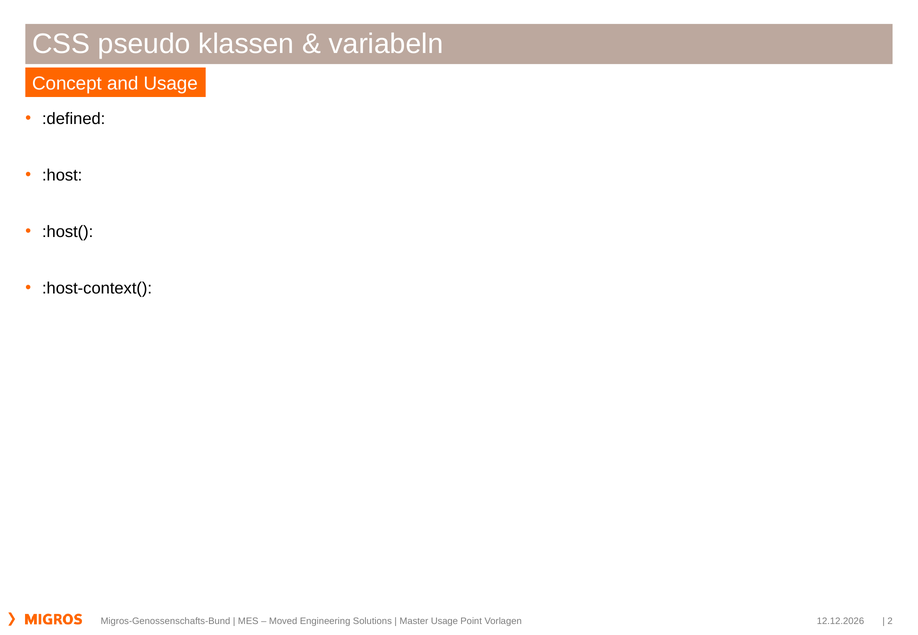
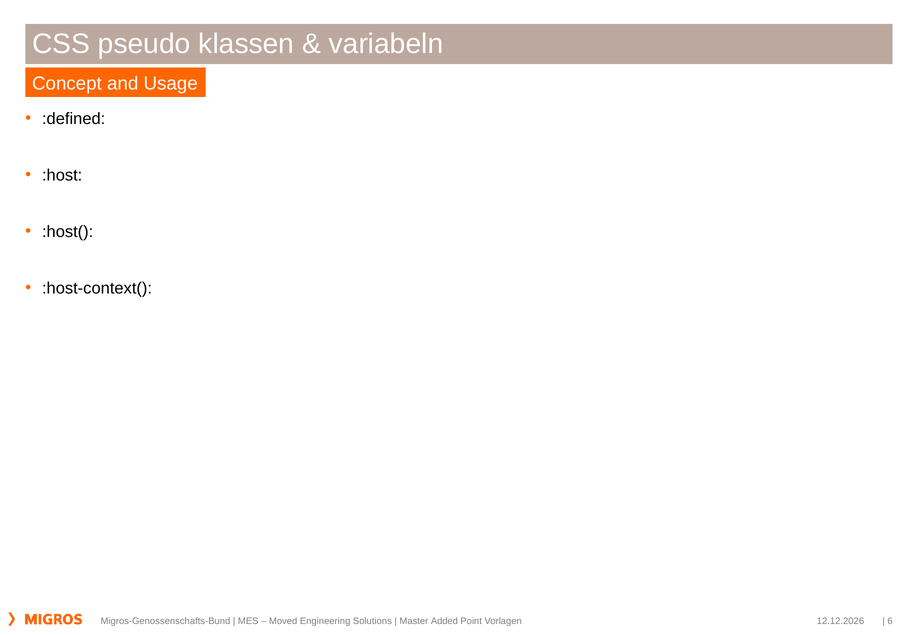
2: 2 -> 6
Master Usage: Usage -> Added
